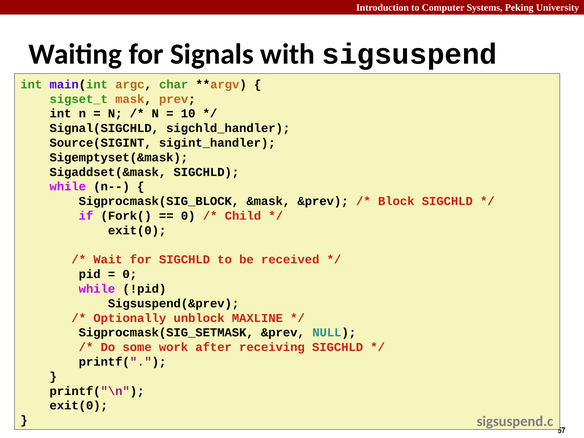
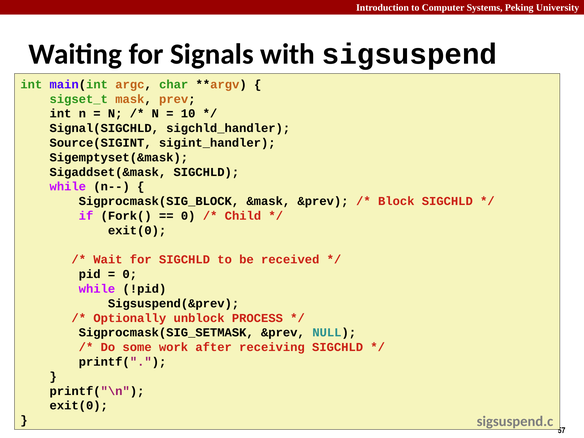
MAXLINE: MAXLINE -> PROCESS
